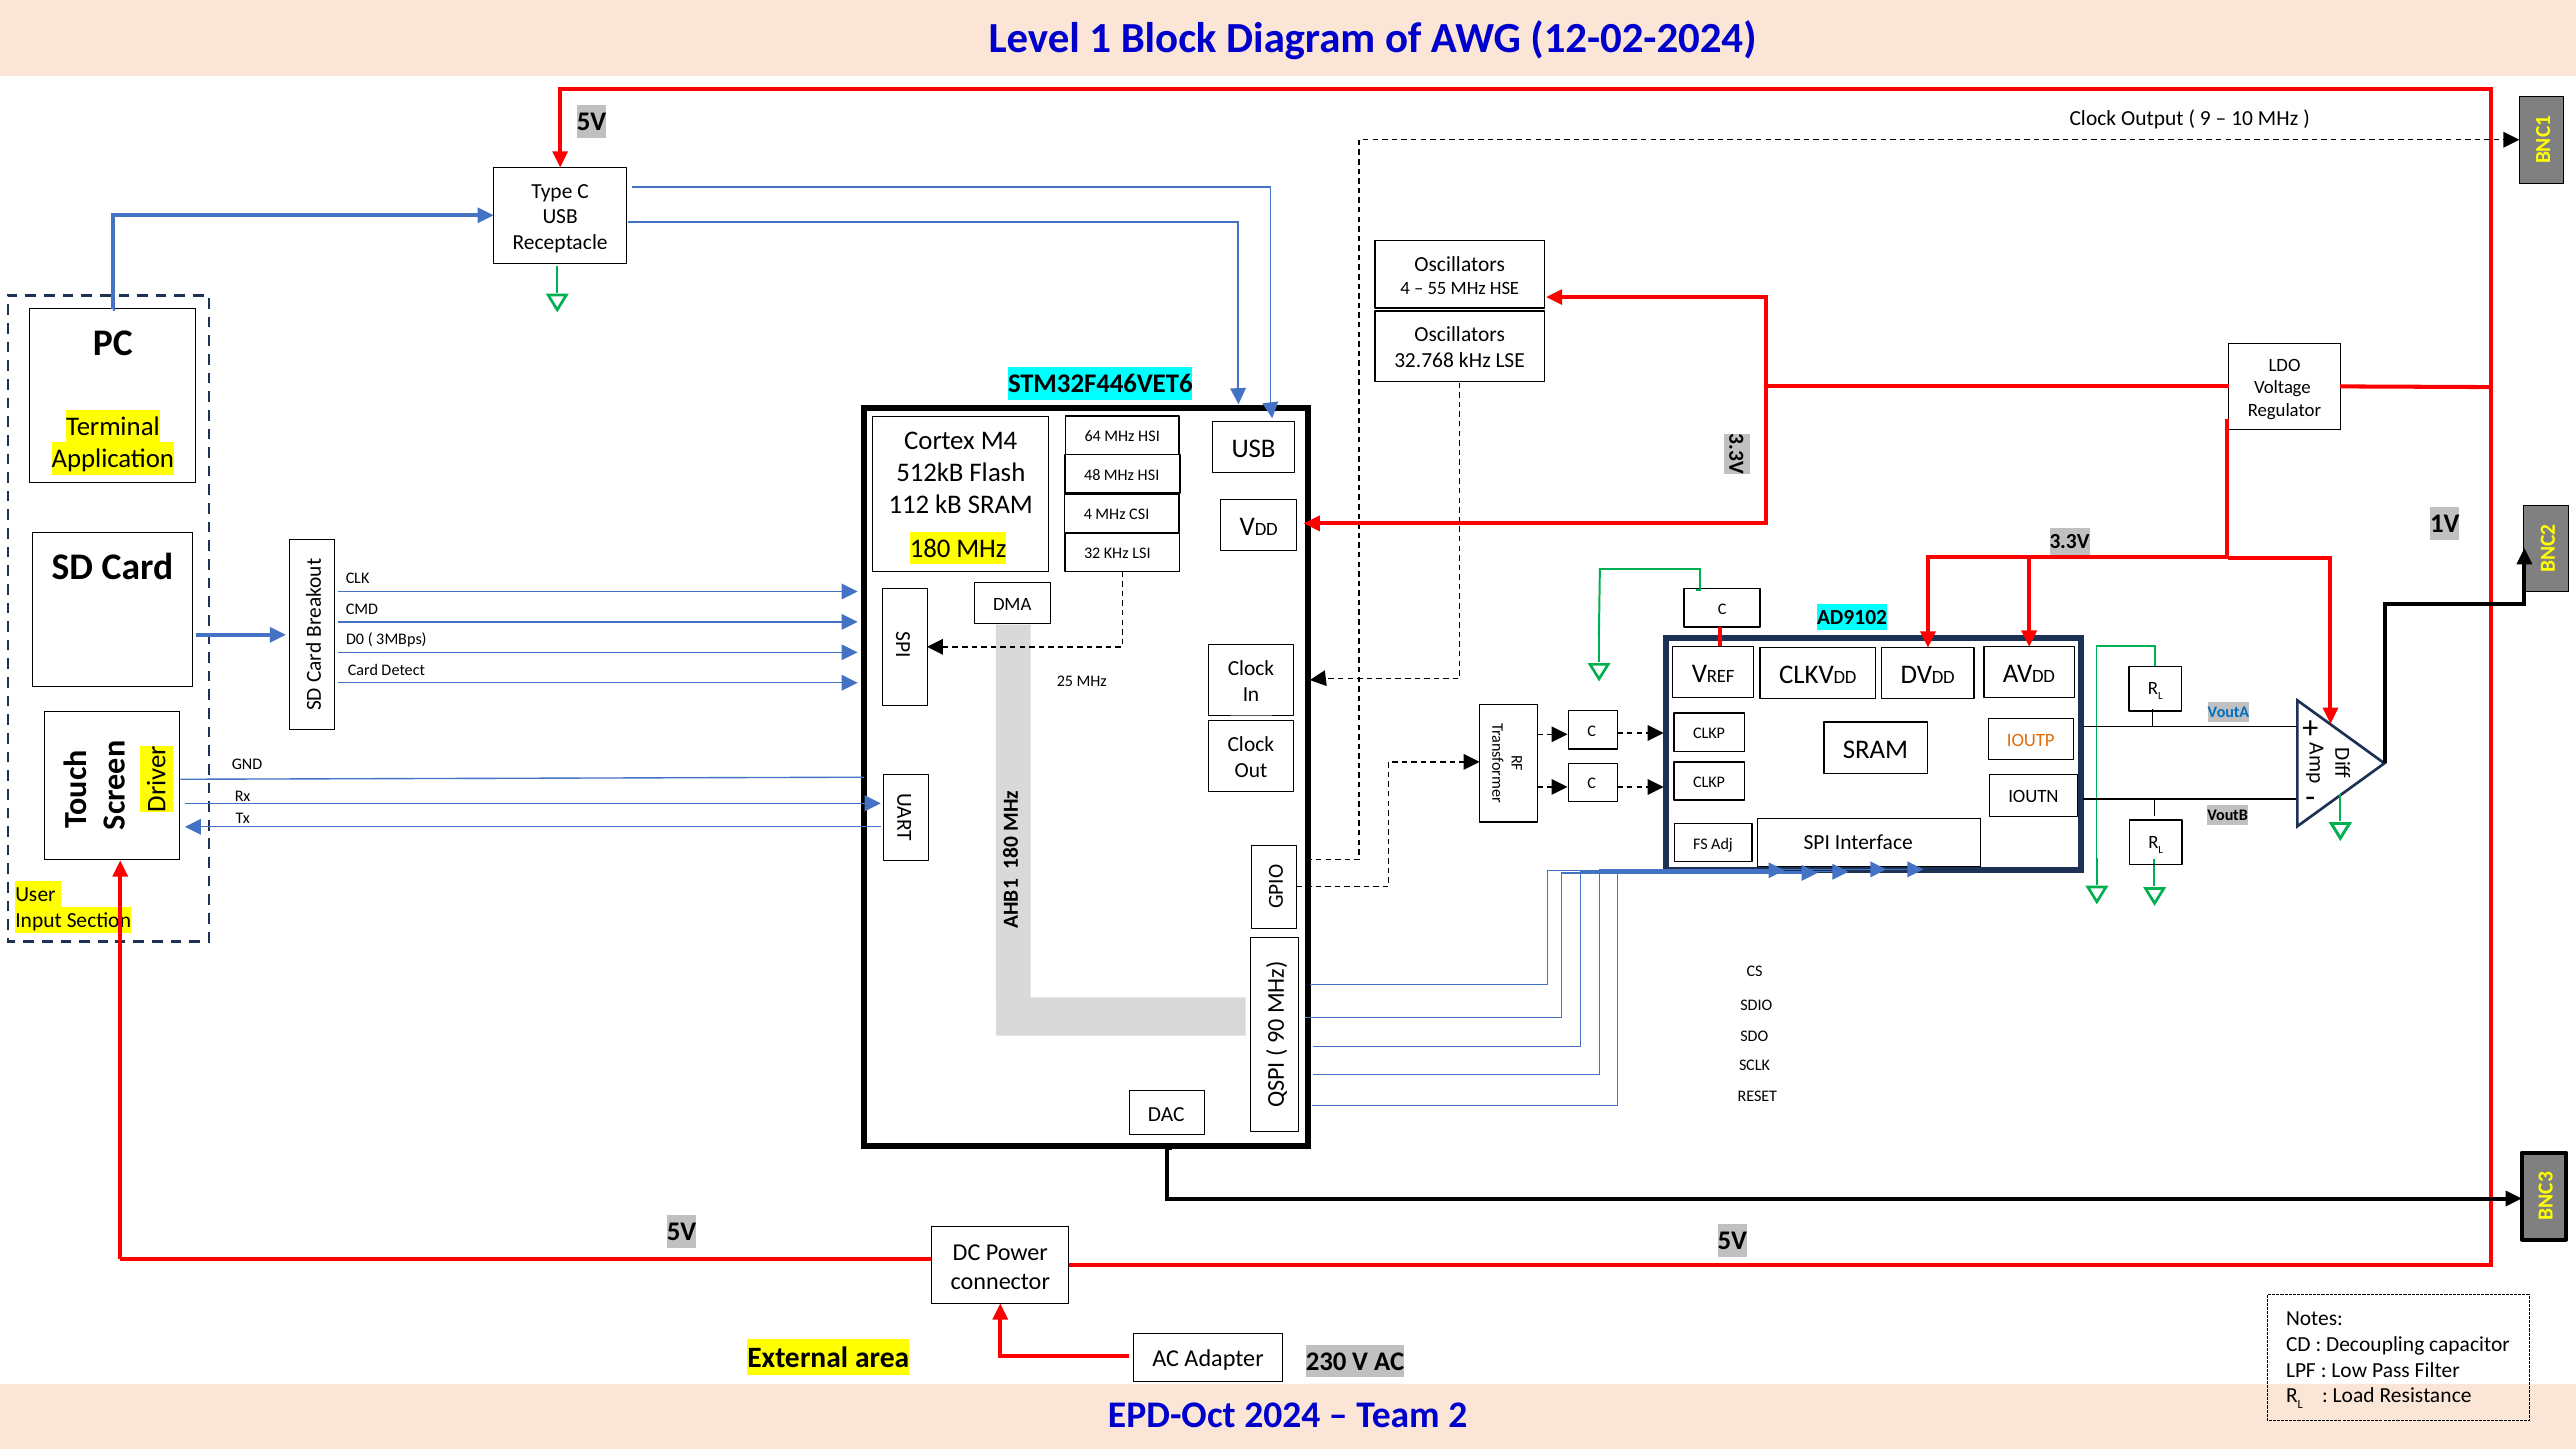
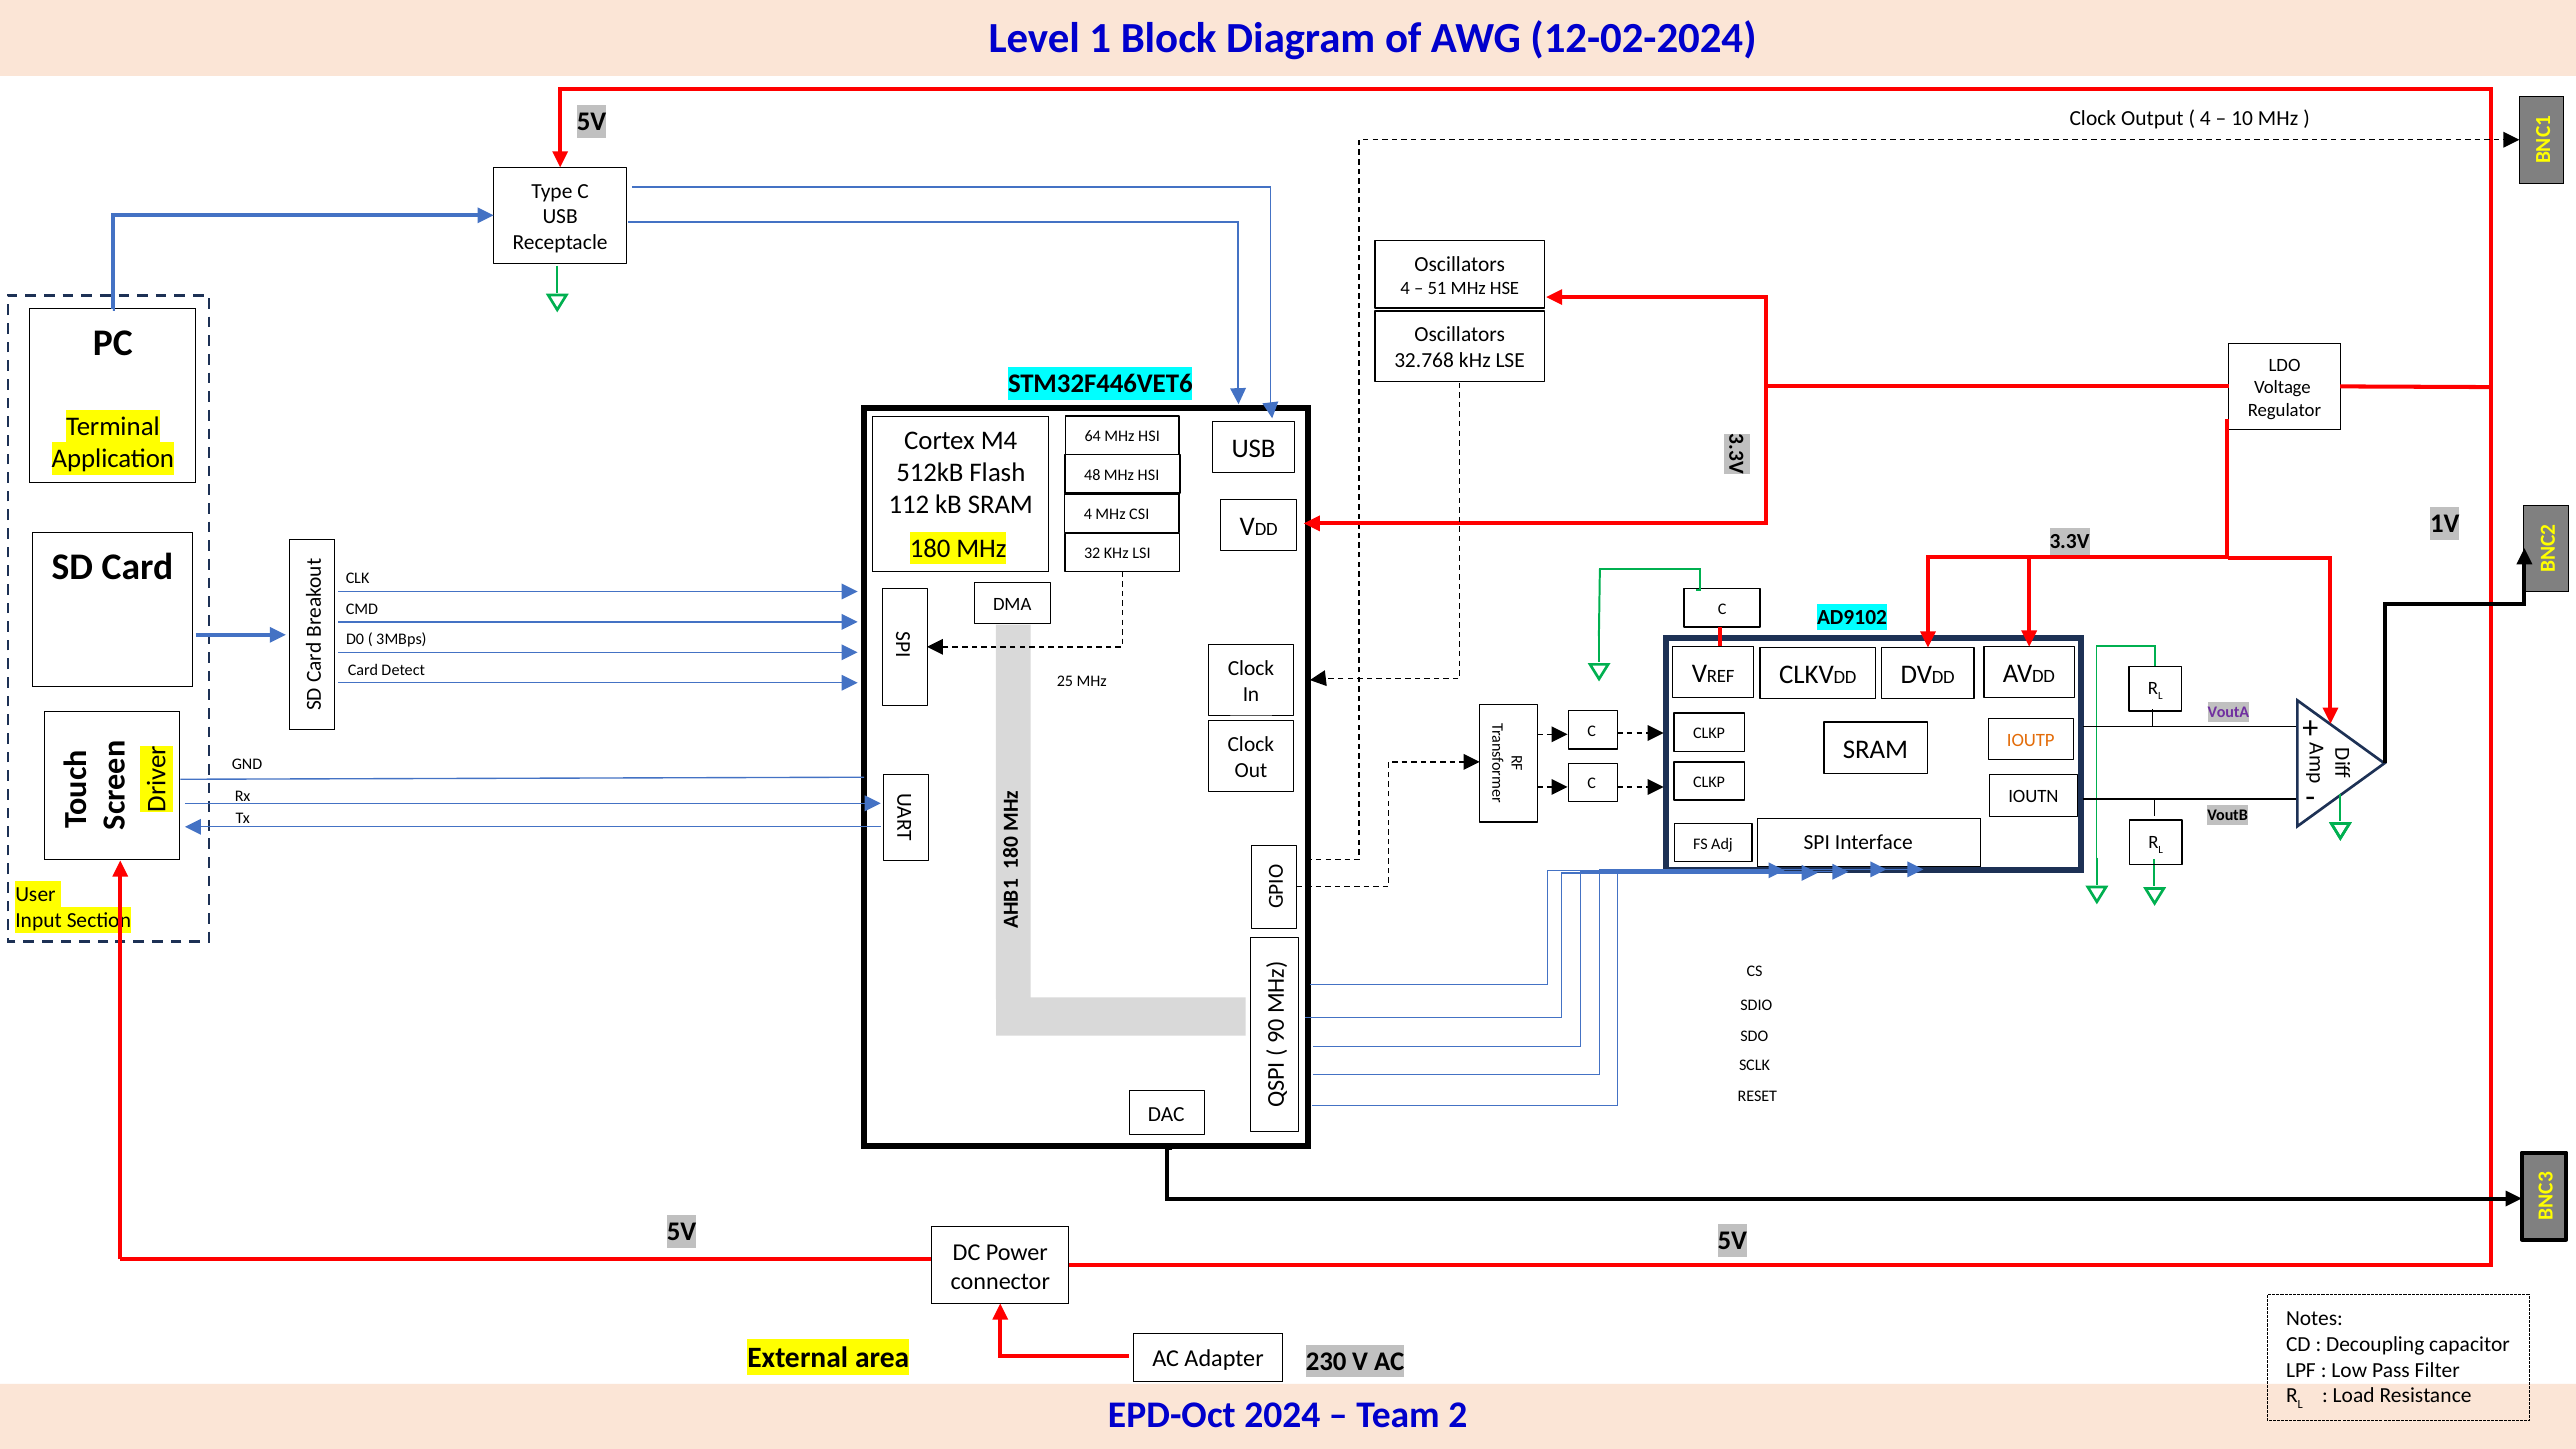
9 at (2205, 118): 9 -> 4
55: 55 -> 51
VoutA colour: blue -> purple
